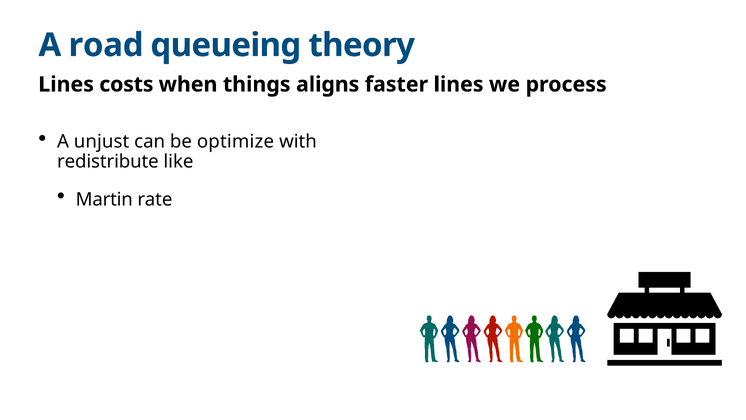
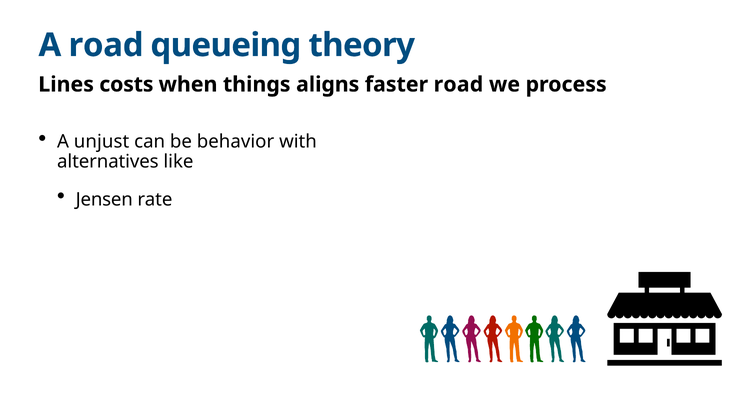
faster lines: lines -> road
optimize: optimize -> behavior
redistribute: redistribute -> alternatives
Martin: Martin -> Jensen
